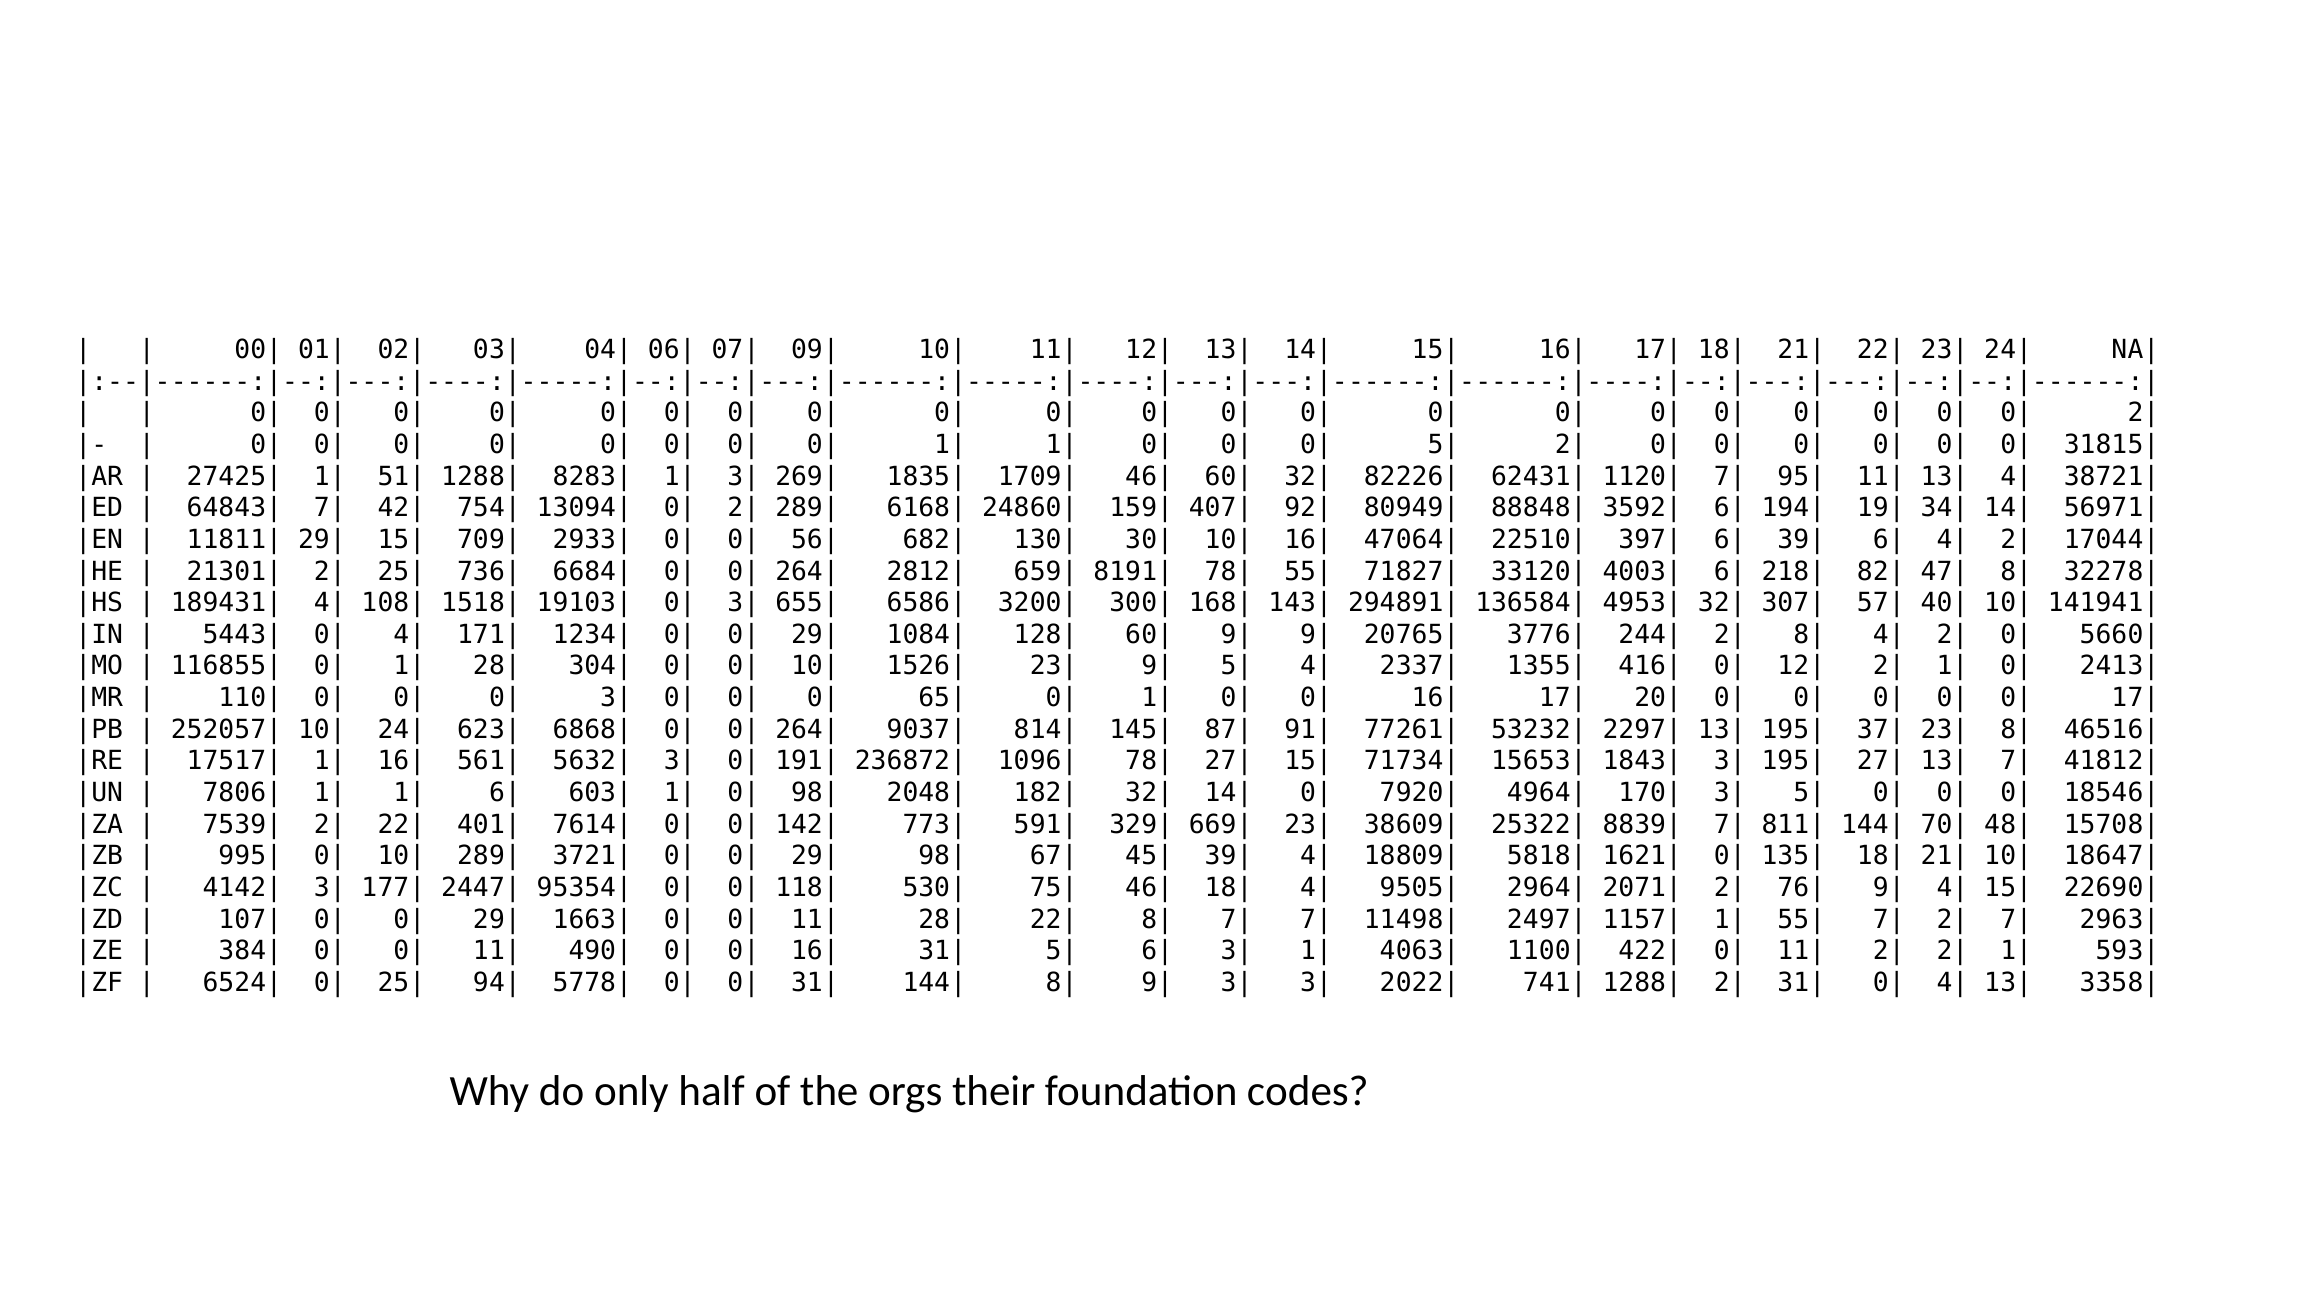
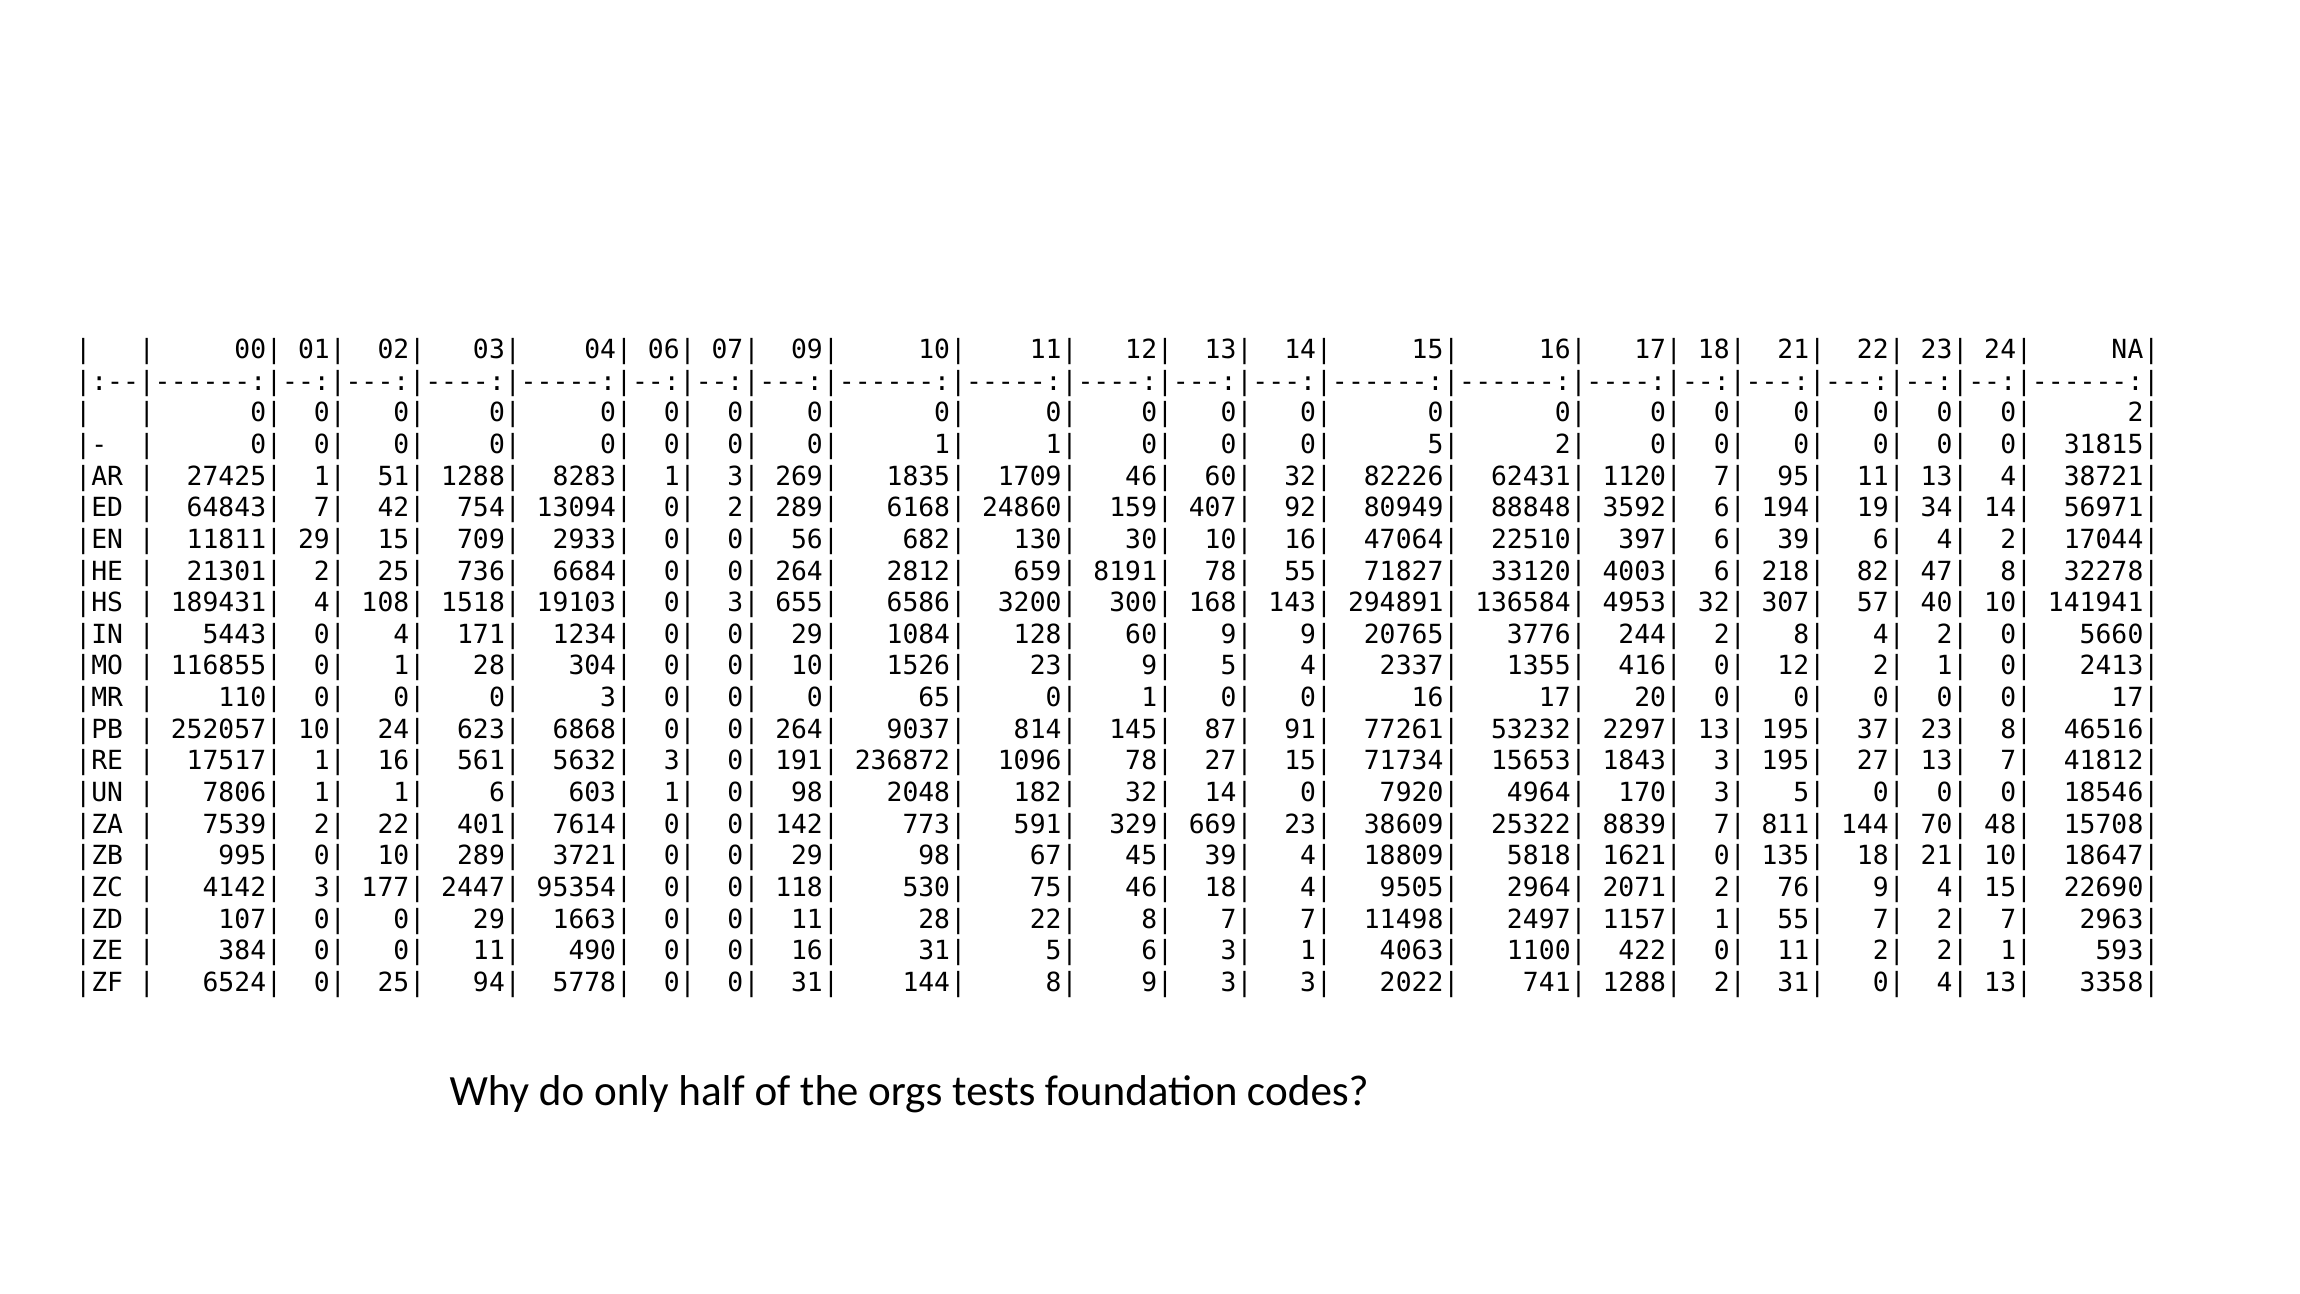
their: their -> tests
